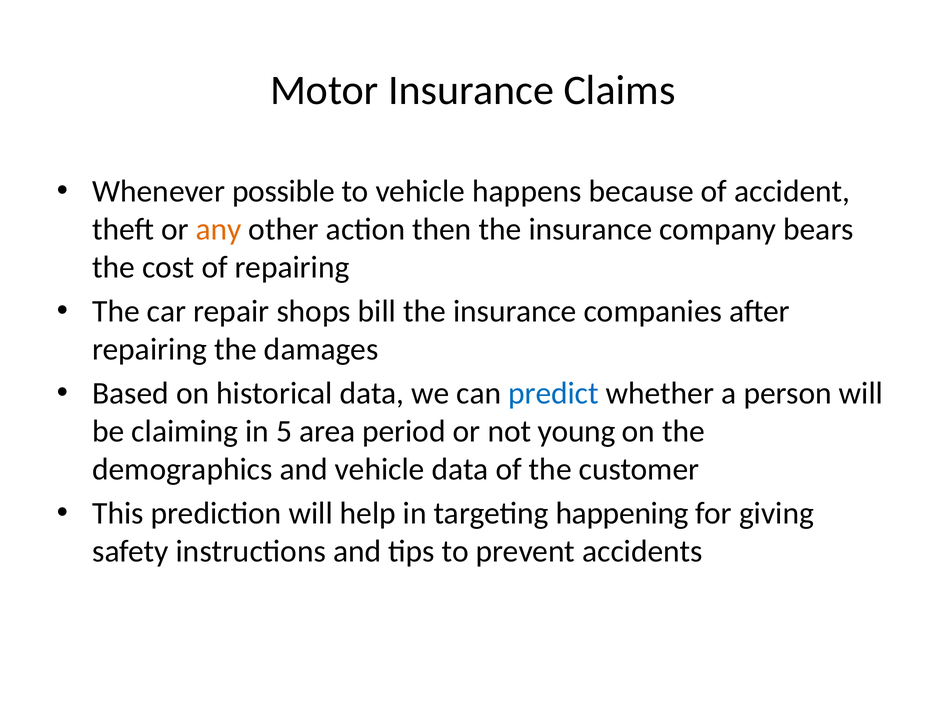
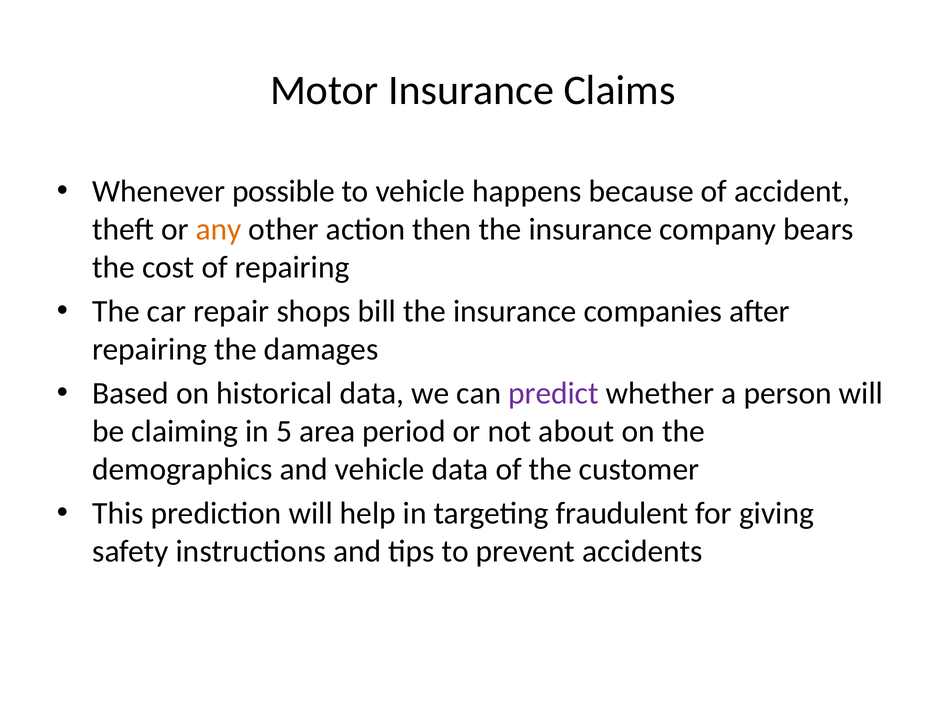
predict colour: blue -> purple
young: young -> about
happening: happening -> fraudulent
